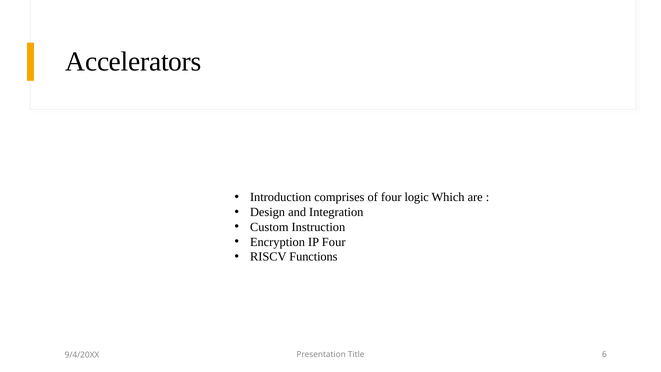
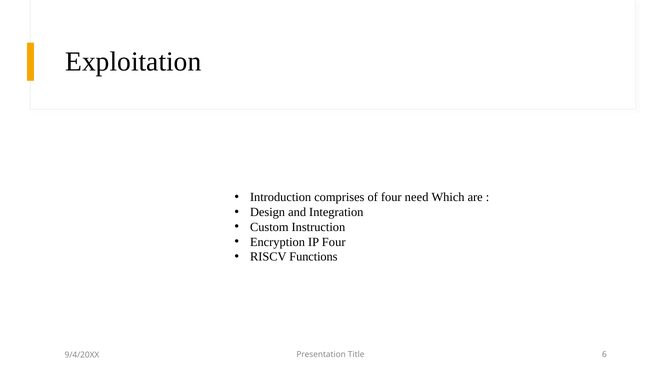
Accelerators: Accelerators -> Exploitation
logic: logic -> need
